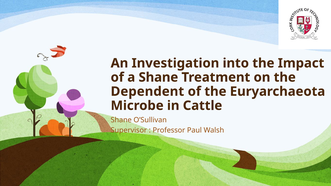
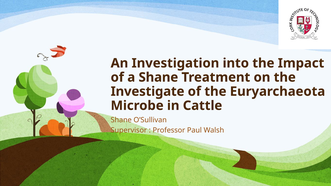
Dependent: Dependent -> Investigate
